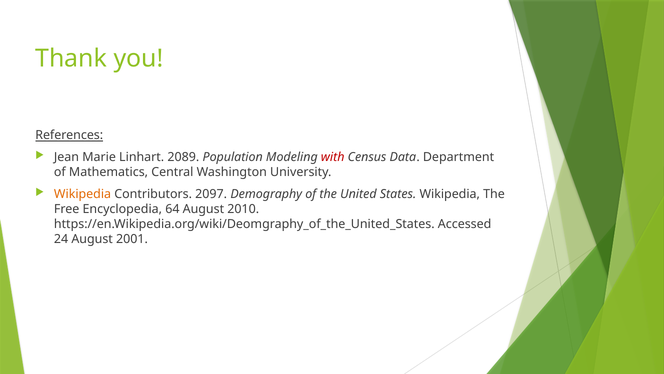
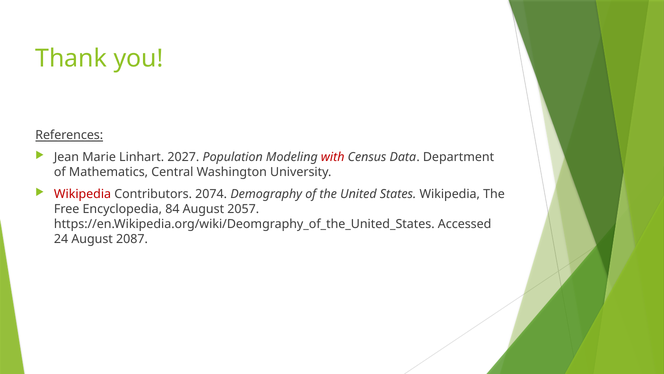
2089: 2089 -> 2027
Wikipedia at (83, 194) colour: orange -> red
2097: 2097 -> 2074
64: 64 -> 84
2010: 2010 -> 2057
2001: 2001 -> 2087
